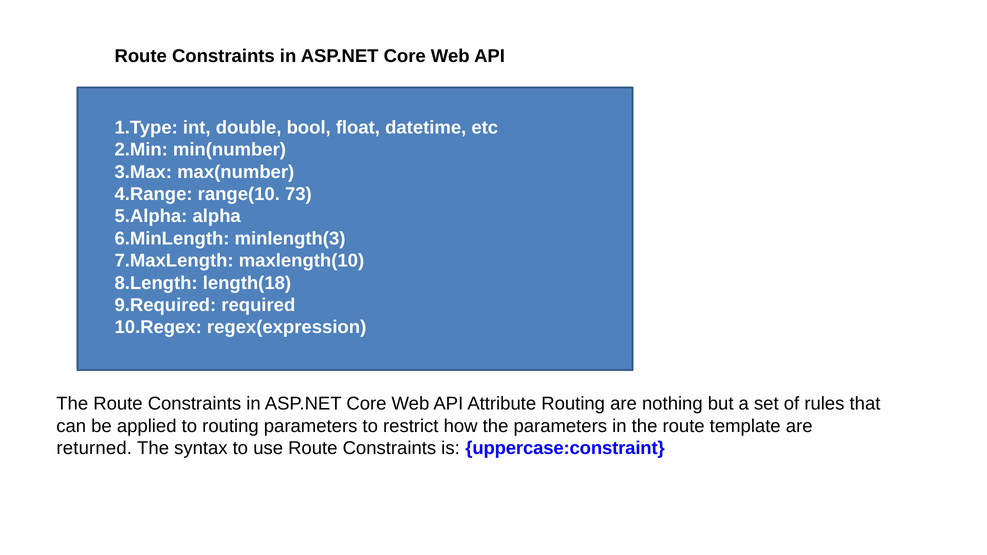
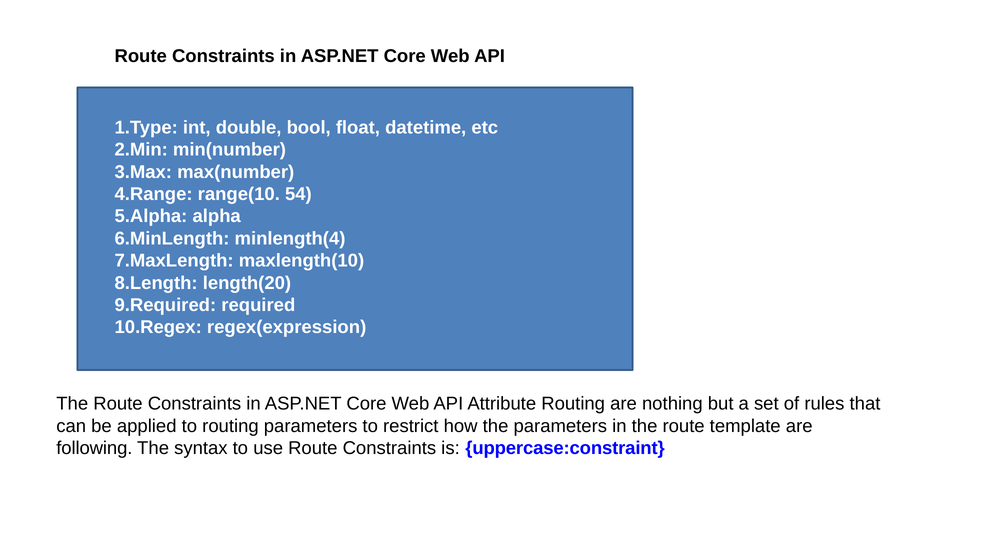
73: 73 -> 54
minlength(3: minlength(3 -> minlength(4
length(18: length(18 -> length(20
returned: returned -> following
